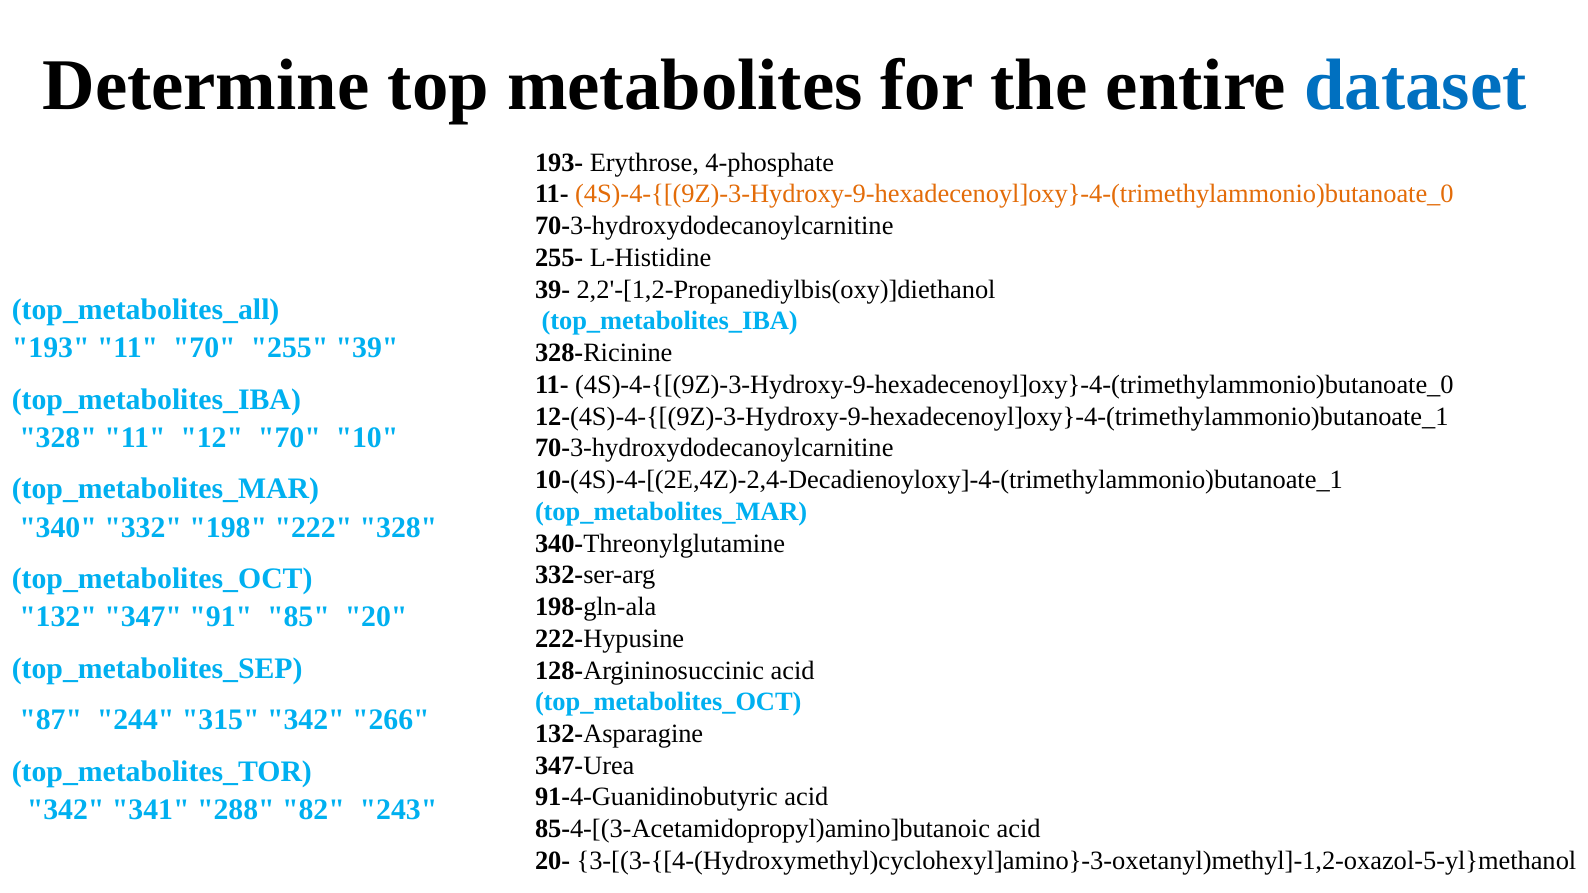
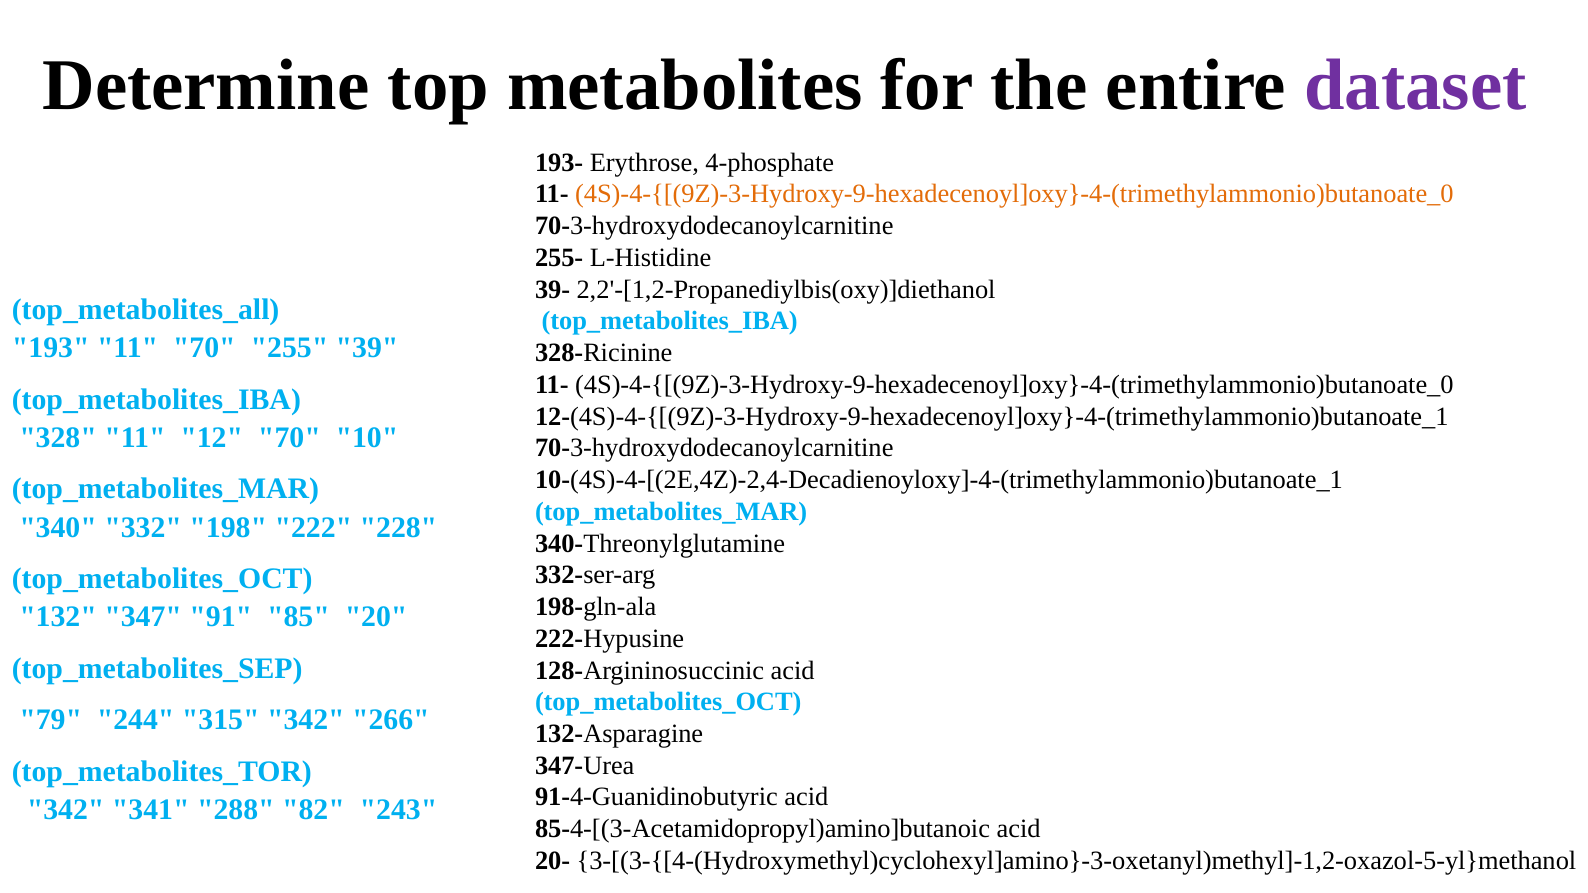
dataset colour: blue -> purple
222 328: 328 -> 228
87: 87 -> 79
